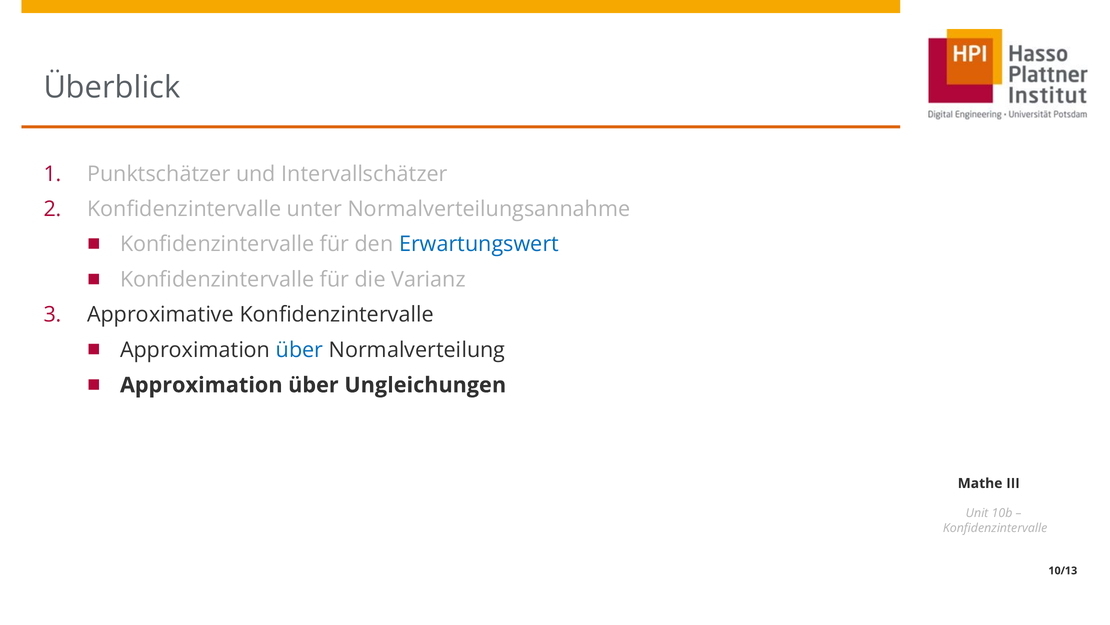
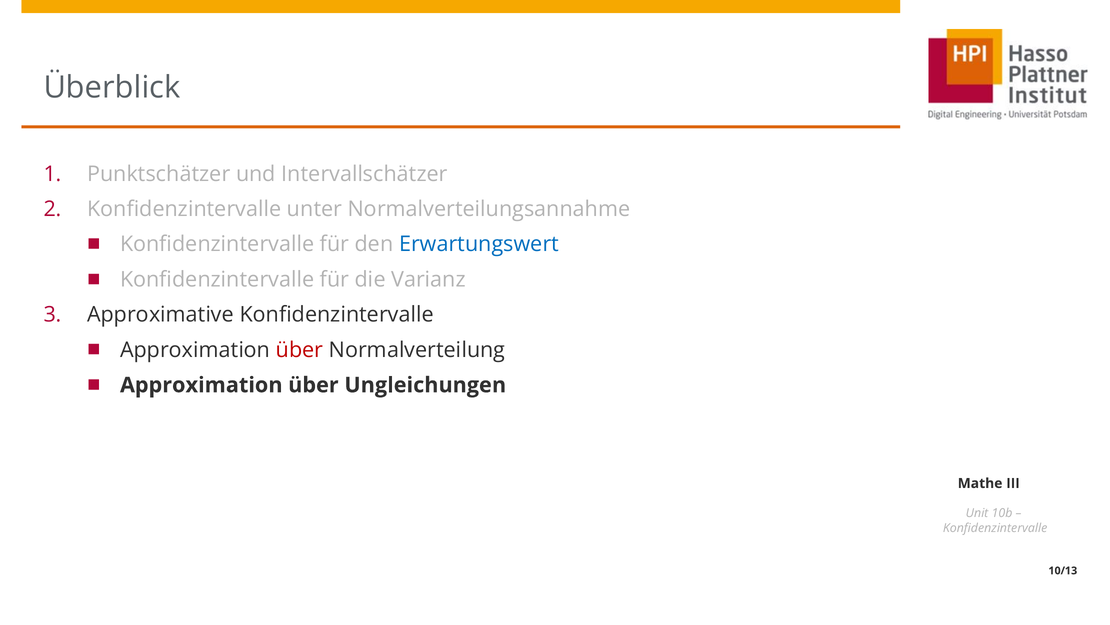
über at (300, 350) colour: blue -> red
